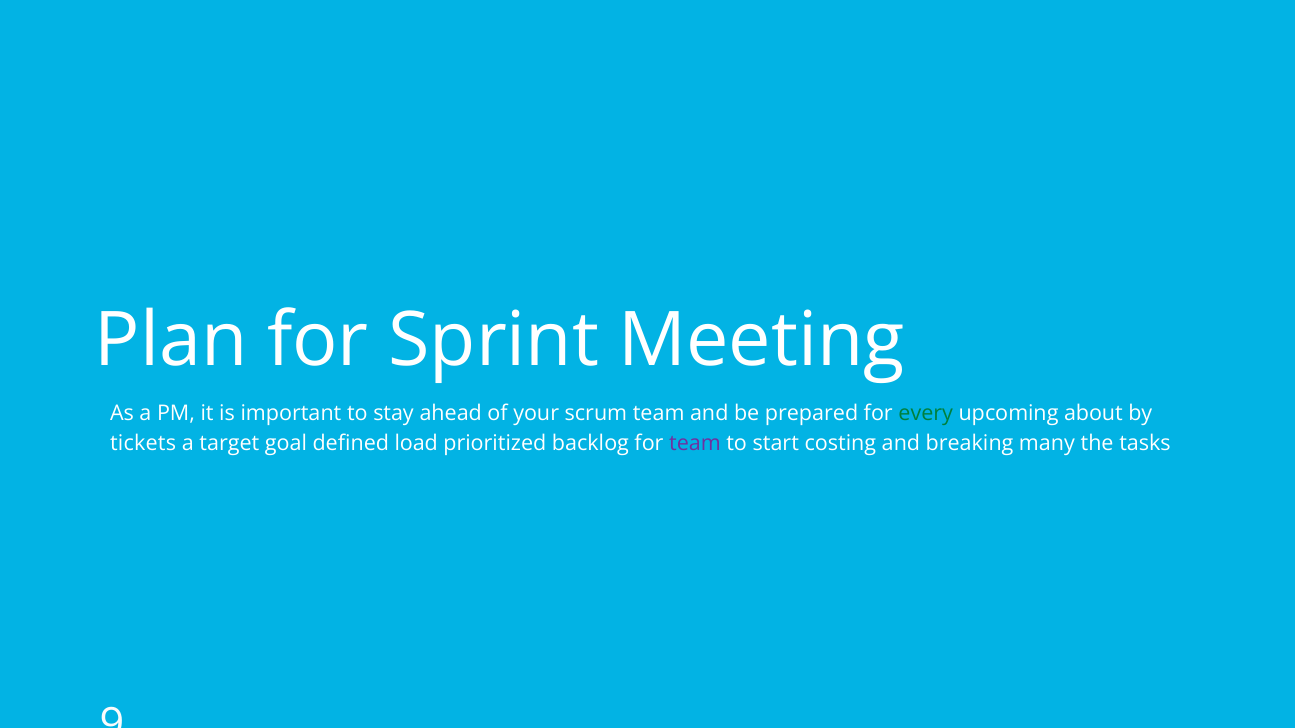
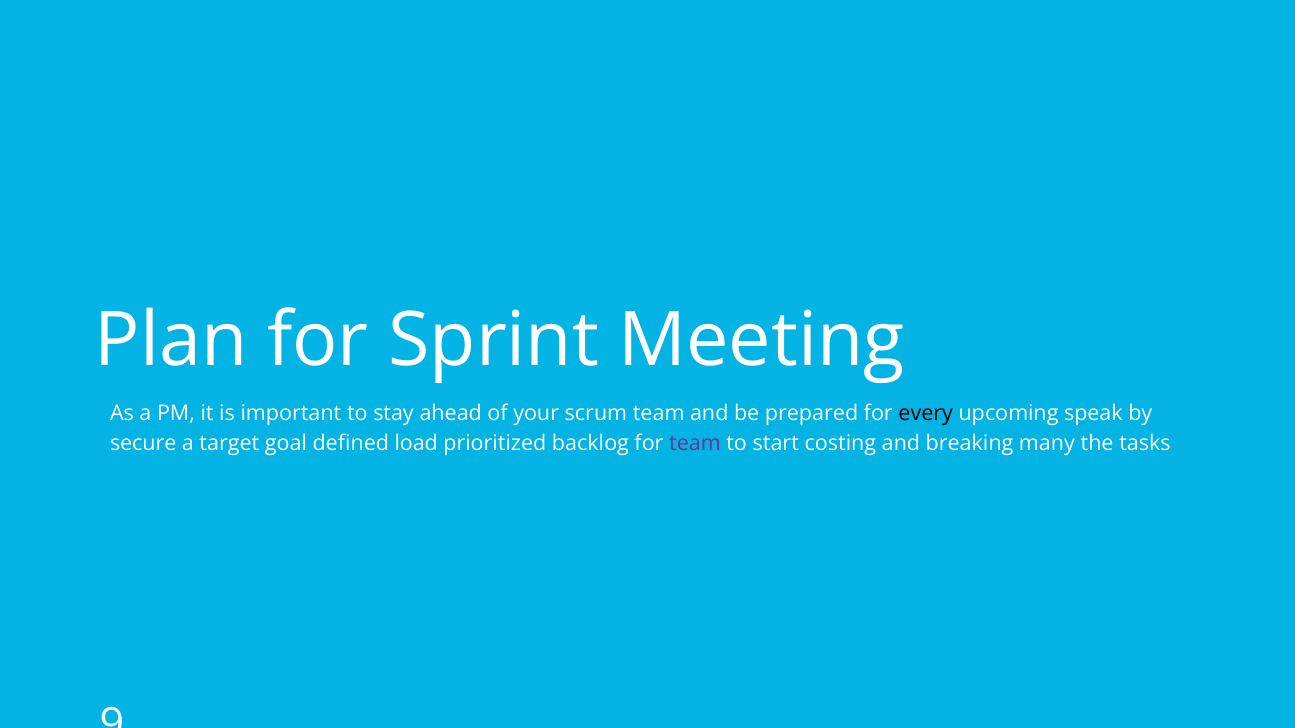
every colour: green -> black
about: about -> speak
tickets: tickets -> secure
